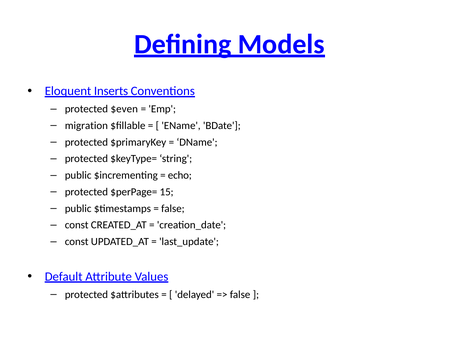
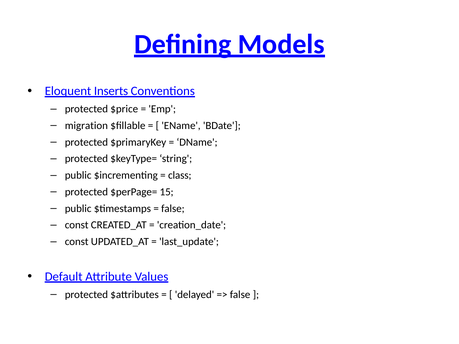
$even: $even -> $price
echo: echo -> class
